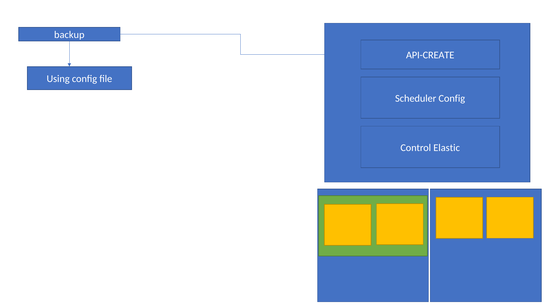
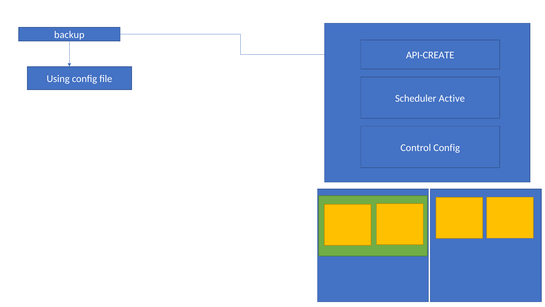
Scheduler Config: Config -> Active
Control Elastic: Elastic -> Config
